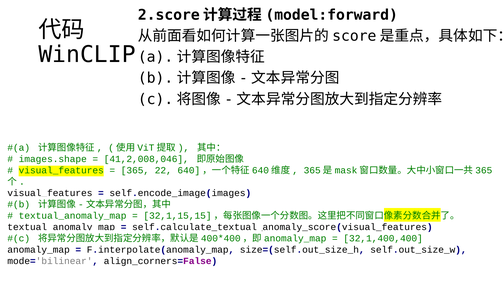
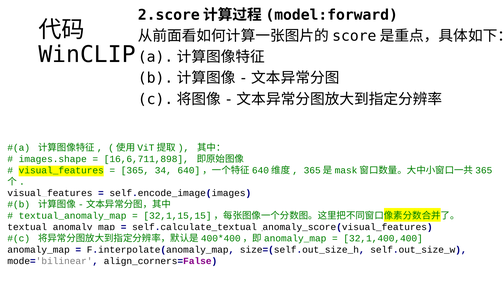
41,2,008,046: 41,2,008,046 -> 16,6,711,898
22: 22 -> 34
